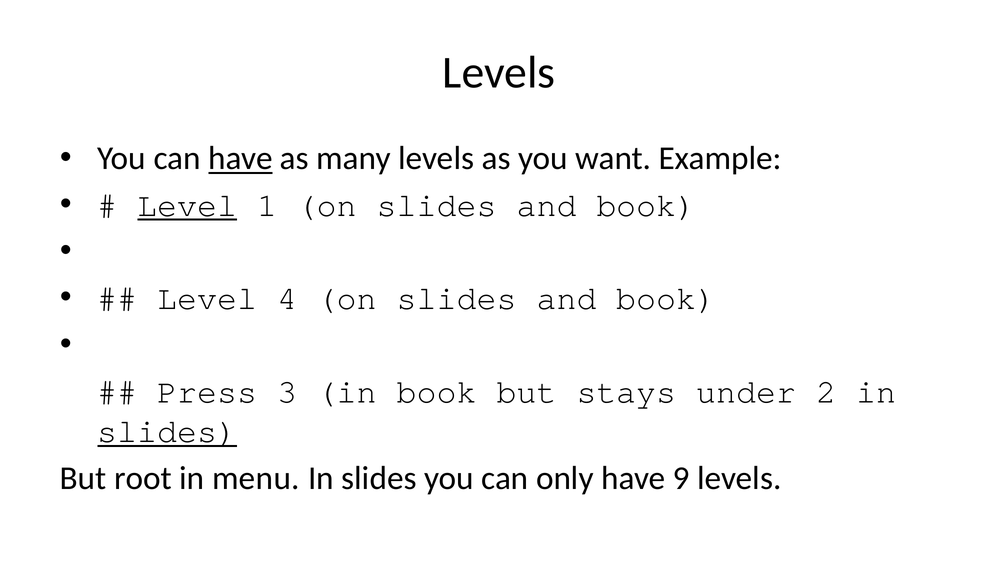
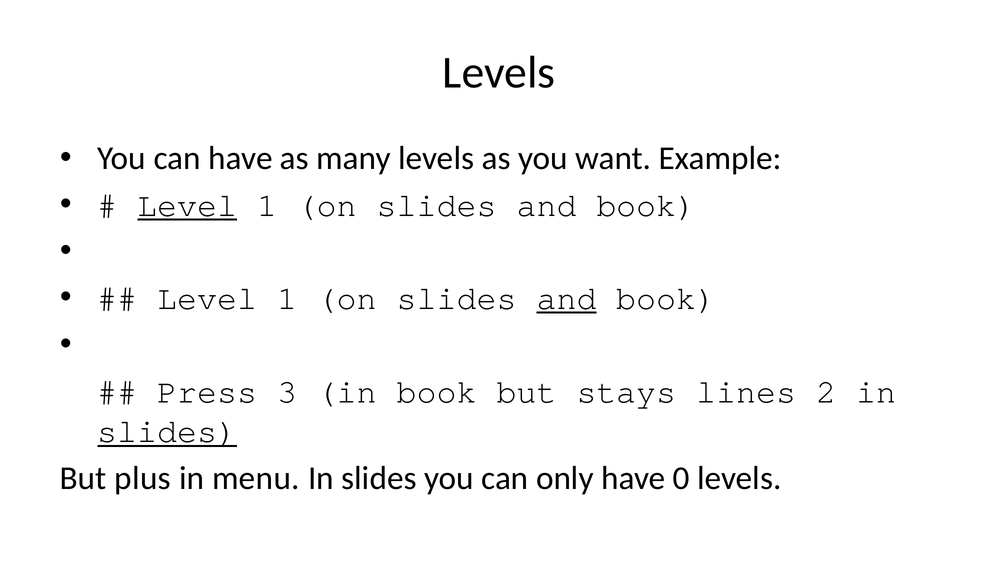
have at (240, 158) underline: present -> none
4 at (287, 298): 4 -> 1
and at (567, 298) underline: none -> present
under: under -> lines
root: root -> plus
9: 9 -> 0
